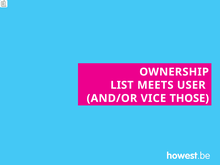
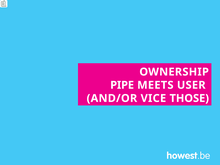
LIST: LIST -> PIPE
